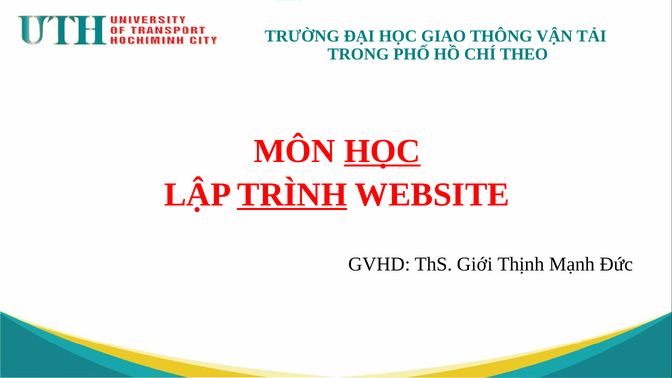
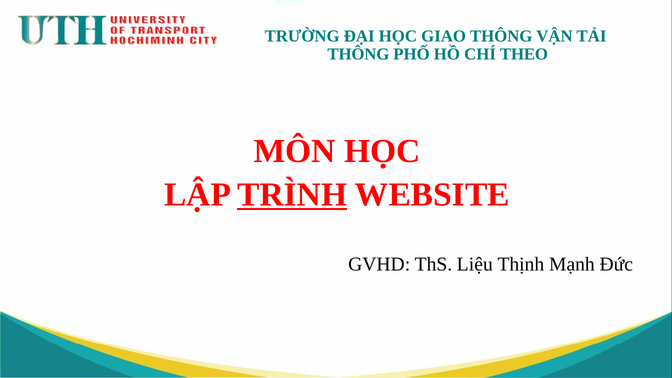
TRONG at (358, 54): TRONG -> THÔNG
HỌC at (382, 151) underline: present -> none
Giới: Giới -> Liệu
